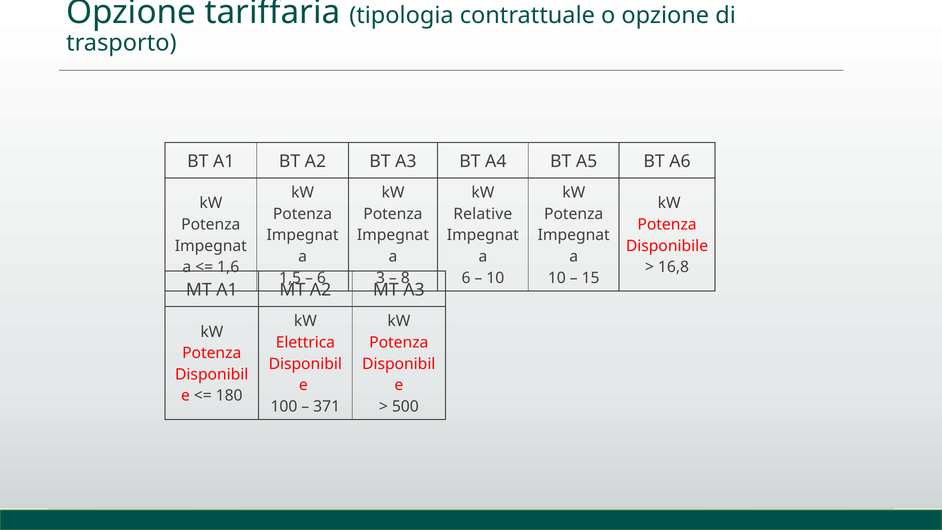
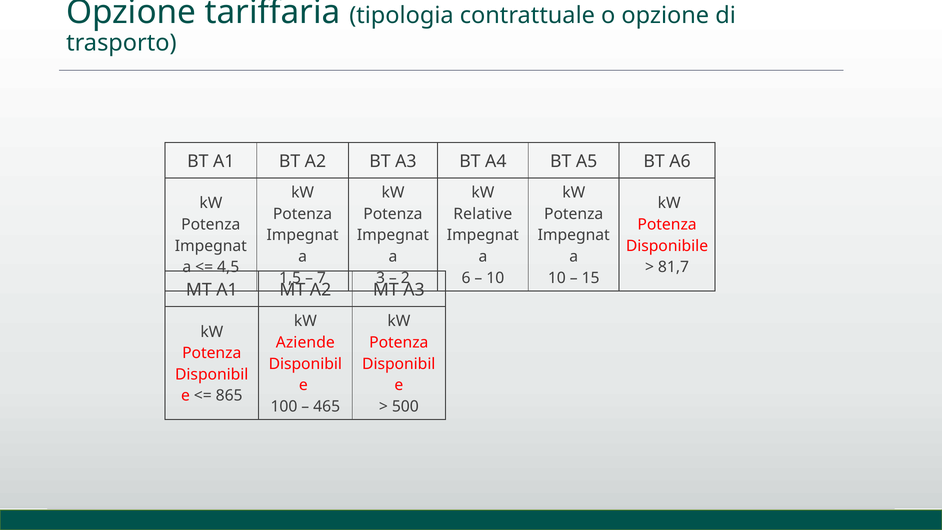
1,6: 1,6 -> 4,5
16,8: 16,8 -> 81,7
6 at (321, 278): 6 -> 7
8: 8 -> 2
Elettrica: Elettrica -> Aziende
180: 180 -> 865
371: 371 -> 465
